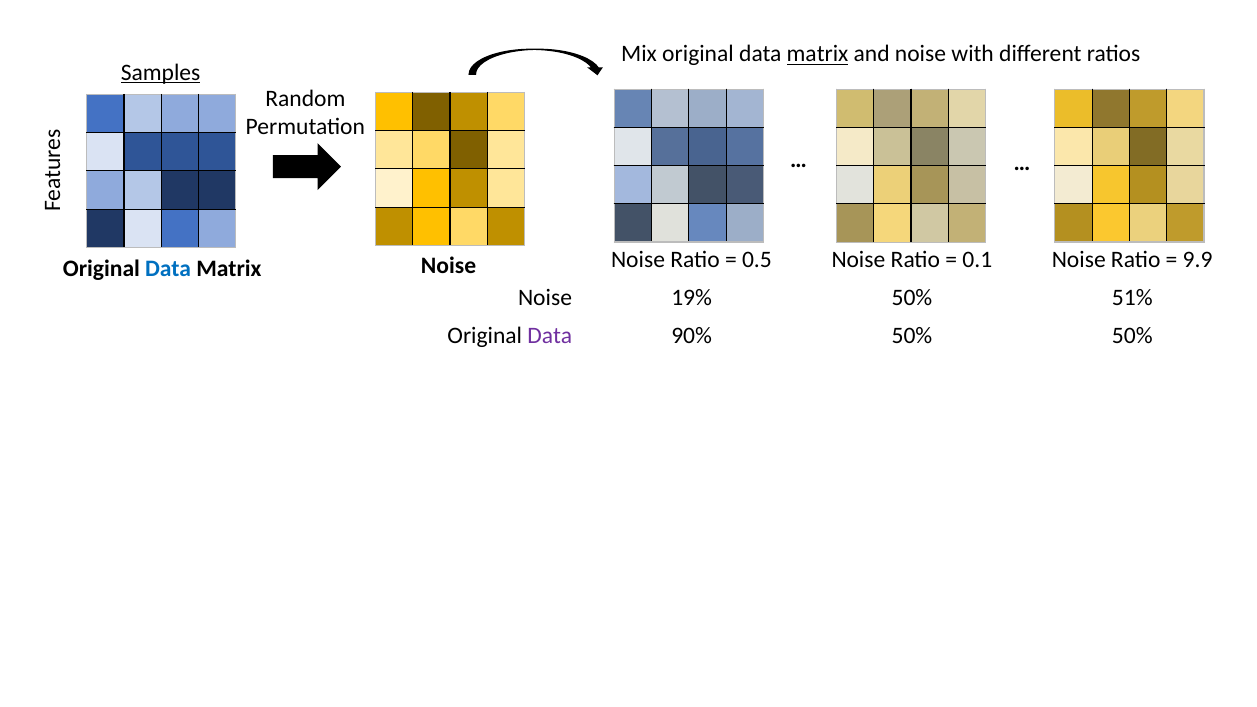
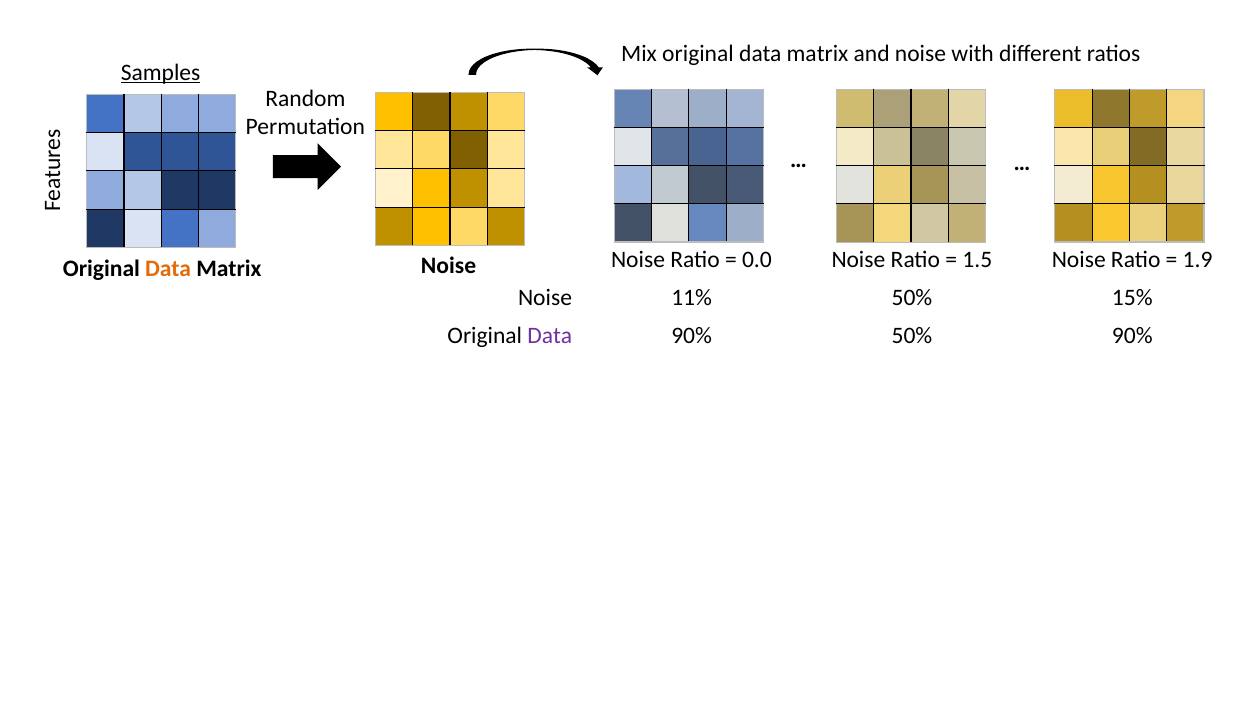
matrix at (818, 54) underline: present -> none
0.5: 0.5 -> 0.0
0.1: 0.1 -> 1.5
9.9: 9.9 -> 1.9
Data at (168, 268) colour: blue -> orange
19%: 19% -> 11%
51%: 51% -> 15%
50% 50%: 50% -> 90%
